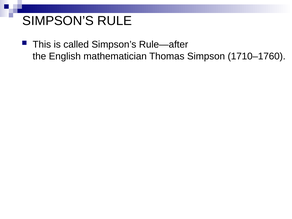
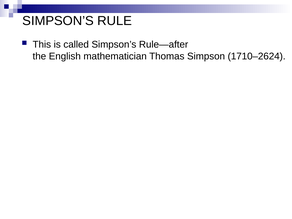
1710–1760: 1710–1760 -> 1710–2624
